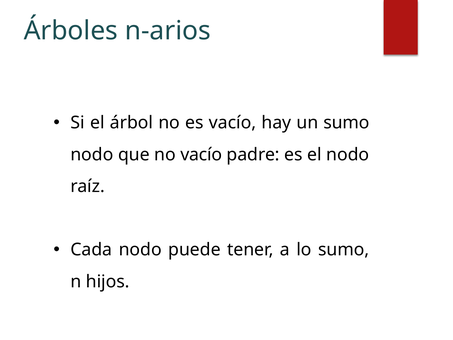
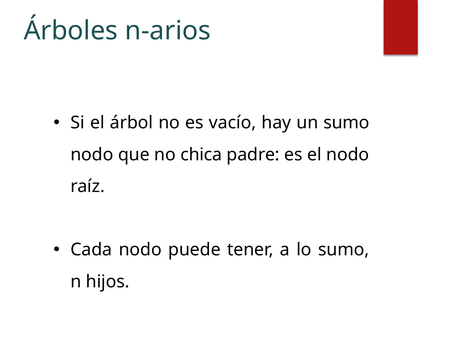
no vacío: vacío -> chica
